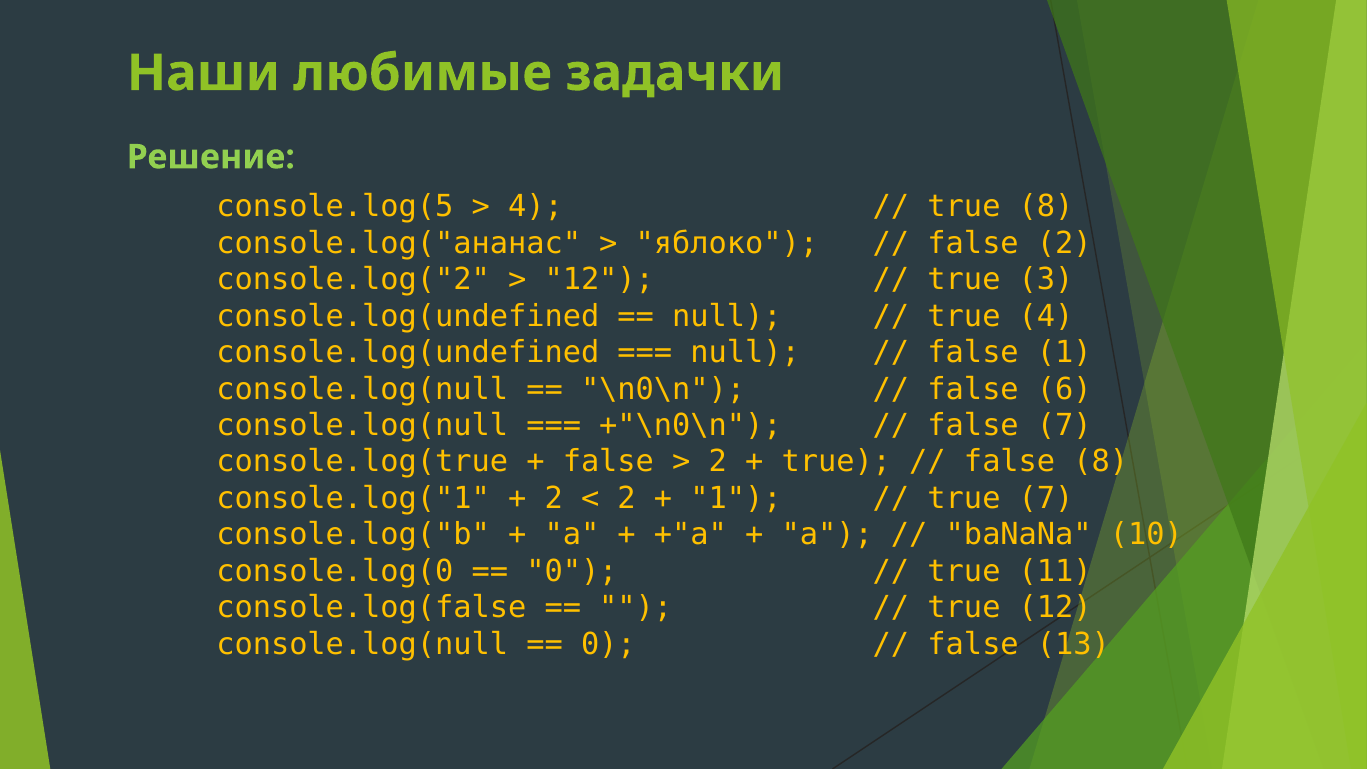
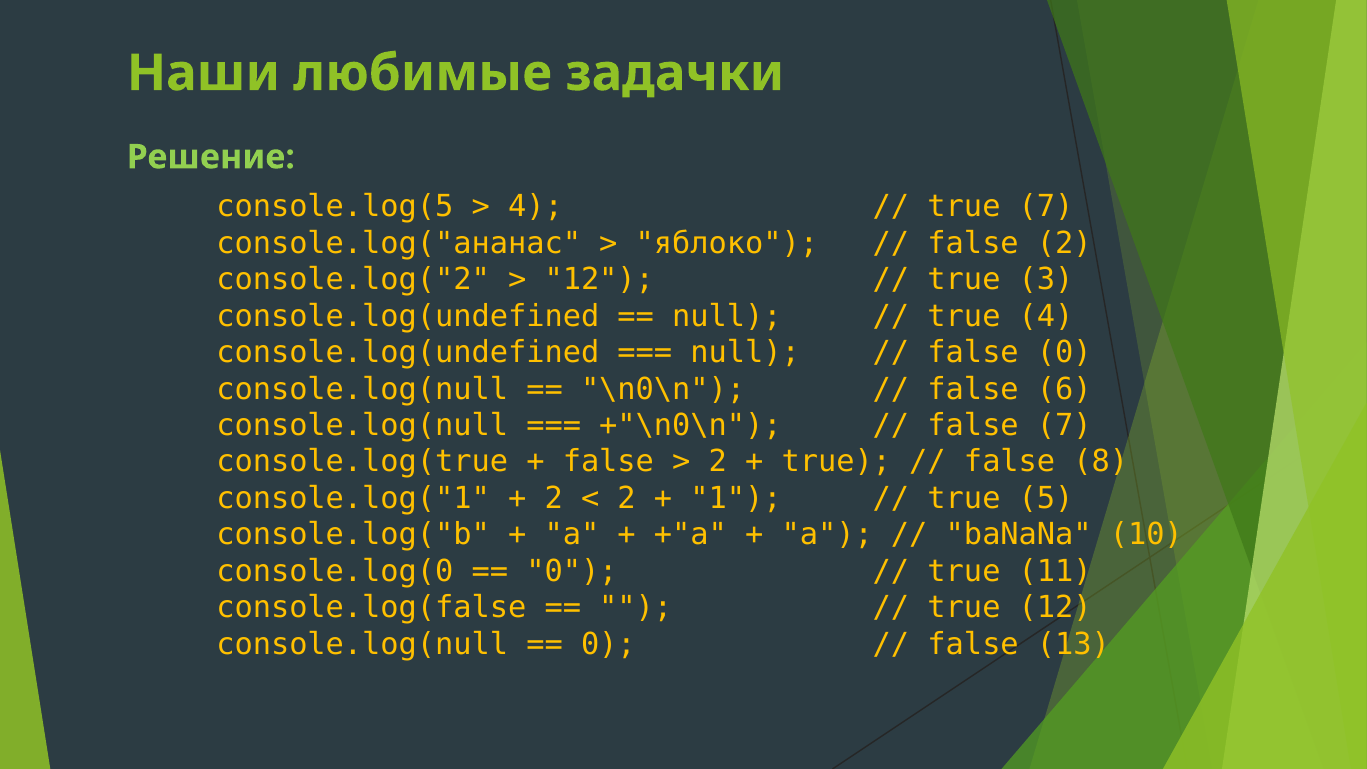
true 8: 8 -> 7
false 1: 1 -> 0
true 7: 7 -> 5
